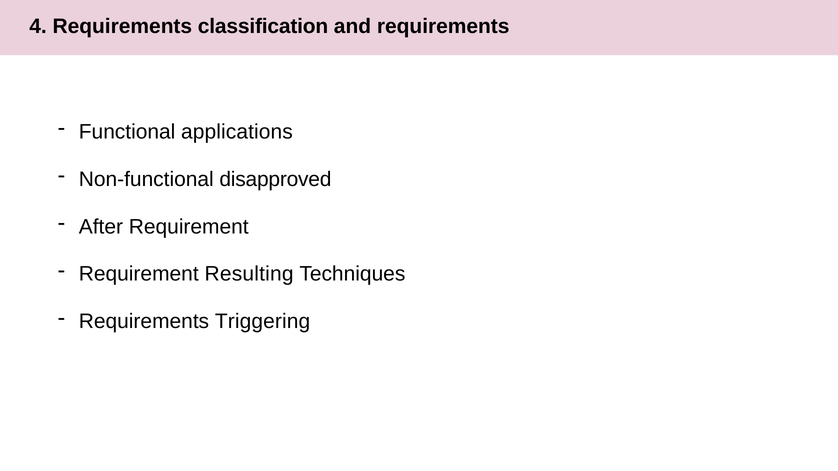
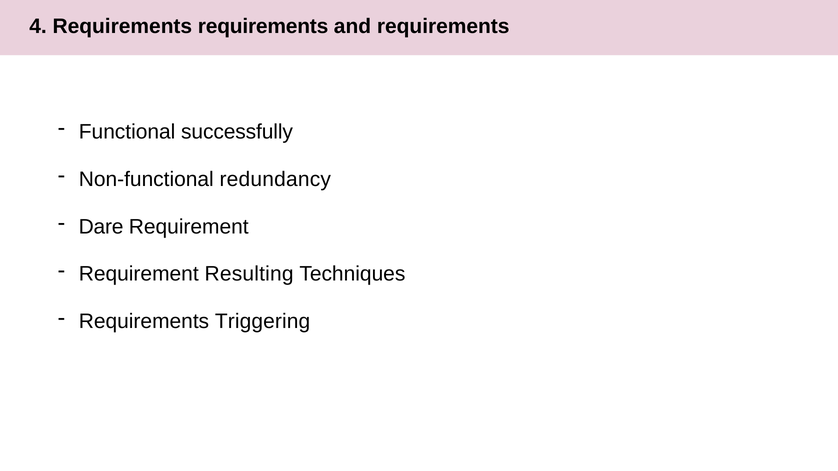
Requirements classification: classification -> requirements
applications: applications -> successfully
disapproved: disapproved -> redundancy
After: After -> Dare
